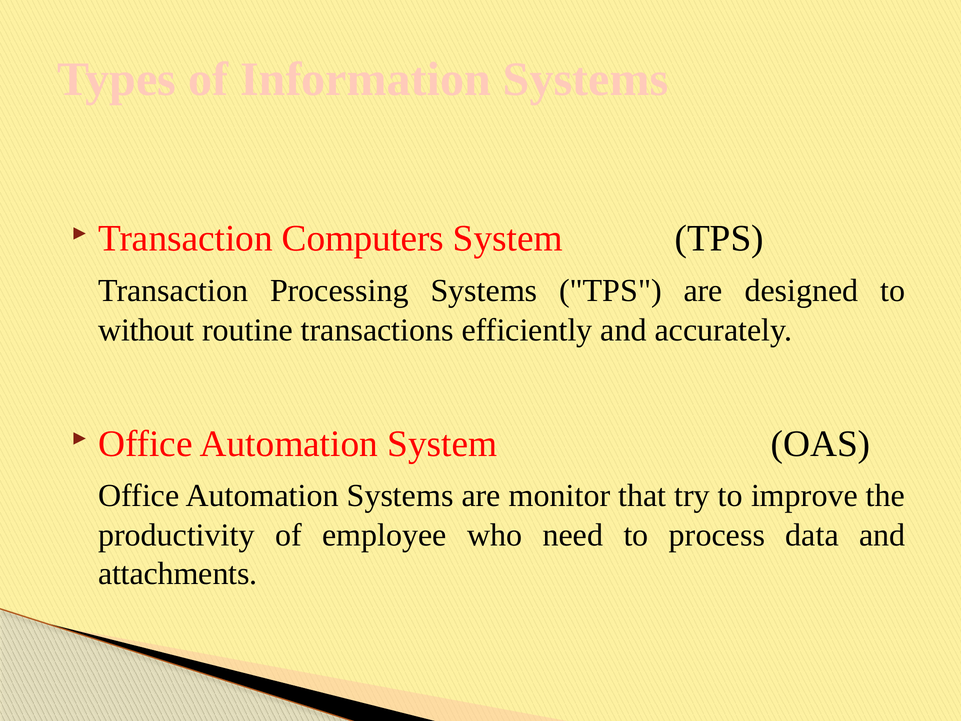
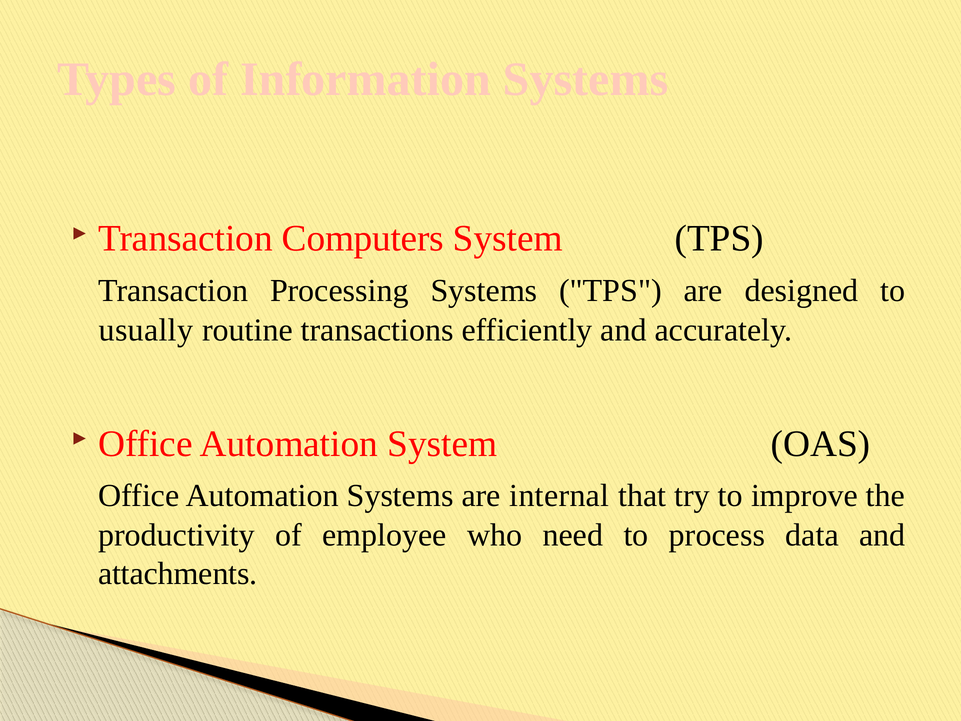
without: without -> usually
monitor: monitor -> internal
